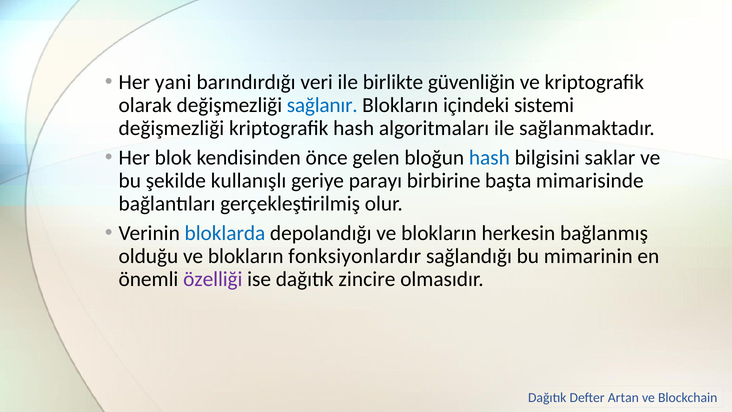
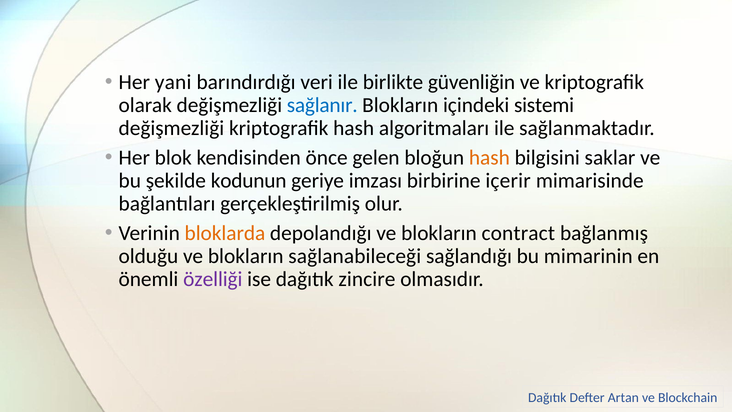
hash at (489, 158) colour: blue -> orange
kullanışlı: kullanışlı -> kodunun
parayı: parayı -> imzası
başta: başta -> içerir
bloklarda colour: blue -> orange
herkesin: herkesin -> contract
fonksiyonlardır: fonksiyonlardır -> sağlanabileceği
